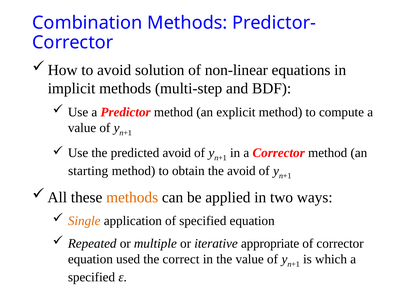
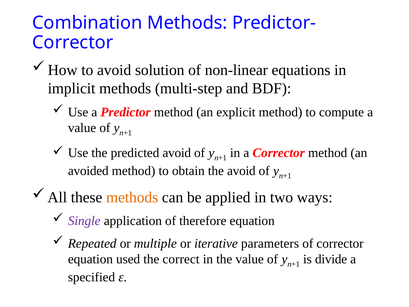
starting: starting -> avoided
Single colour: orange -> purple
of specified: specified -> therefore
appropriate: appropriate -> parameters
which: which -> divide
